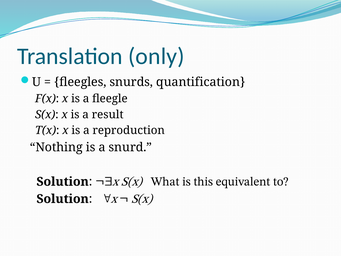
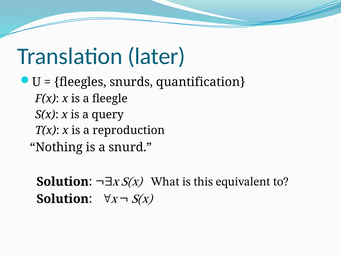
only: only -> later
result: result -> query
